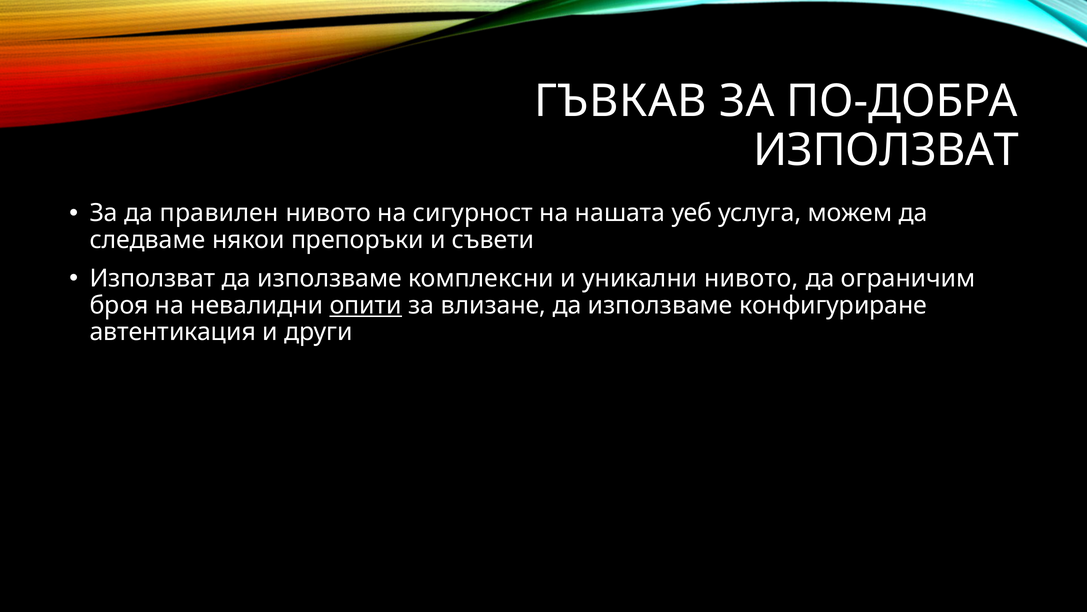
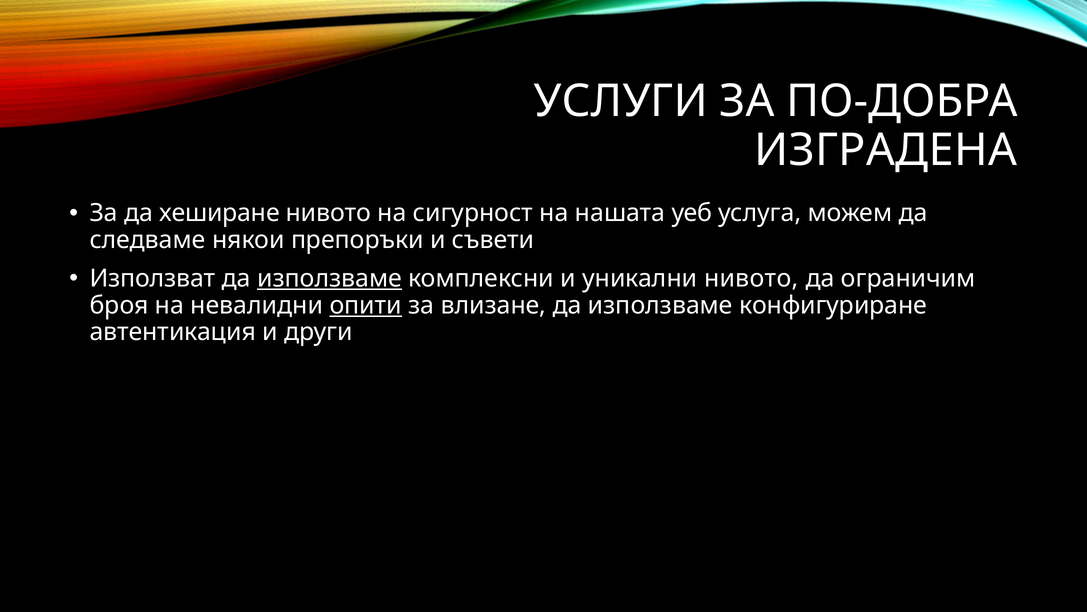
ГЪВКАВ: ГЪВКАВ -> УСЛУГИ
ИЗПОЛЗВАТ at (886, 150): ИЗПОЛЗВАТ -> ИЗГРАДЕНА
правилен: правилен -> хеширане
използваме at (330, 278) underline: none -> present
